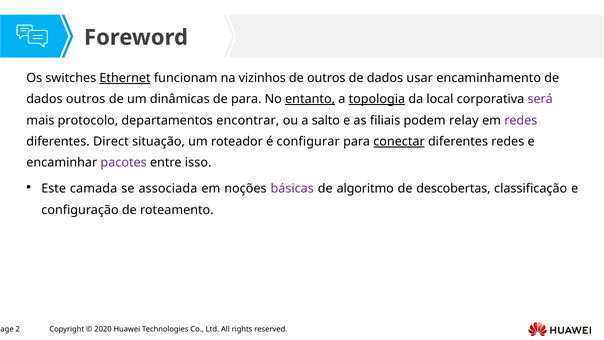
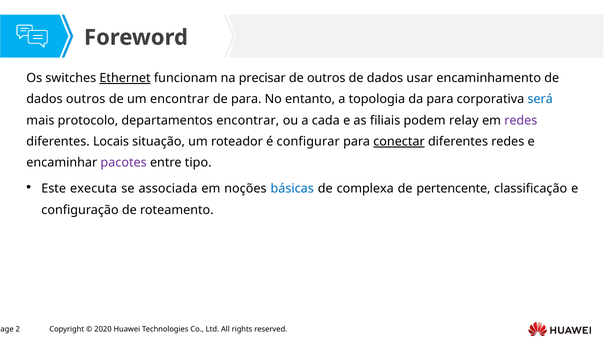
vizinhos: vizinhos -> precisar
um dinâmicas: dinâmicas -> encontrar
entanto underline: present -> none
topologia underline: present -> none
da local: local -> para
será colour: purple -> blue
salto: salto -> cada
Direct: Direct -> Locais
isso: isso -> tipo
camada: camada -> executa
básicas colour: purple -> blue
algoritmo: algoritmo -> complexa
descobertas: descobertas -> pertencente
